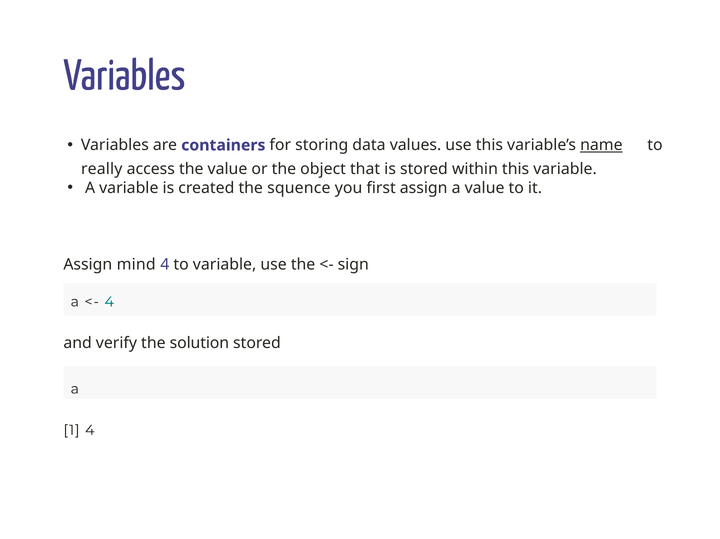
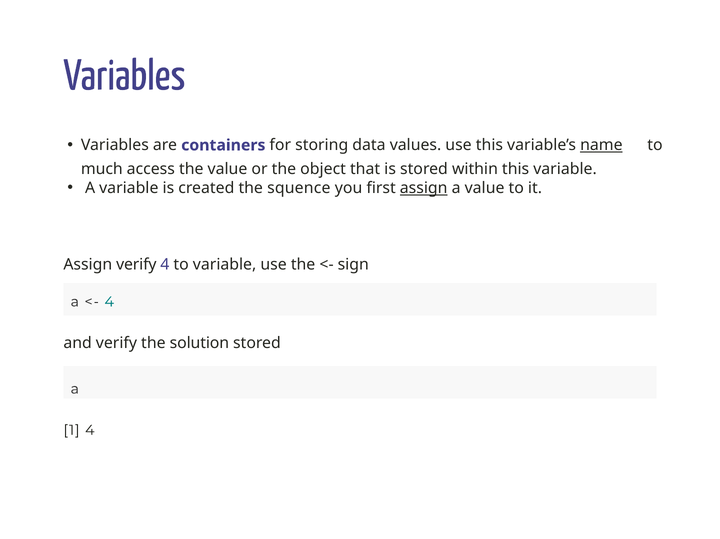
really: really -> much
assign at (424, 188) underline: none -> present
Assign mind: mind -> verify
